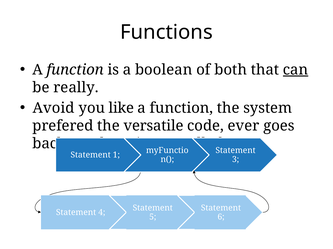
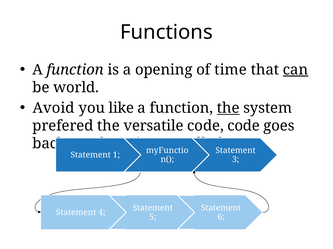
boolean: boolean -> opening
both: both -> time
really: really -> world
the at (228, 108) underline: none -> present
code ever: ever -> code
